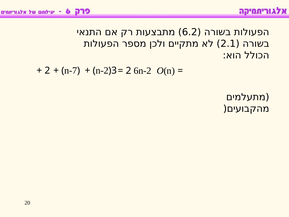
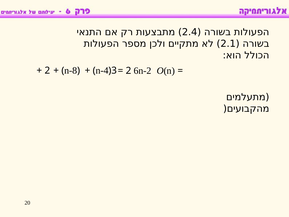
6.2: 6.2 -> 2.4
n-7: n-7 -> n-8
n-2: n-2 -> n-4
